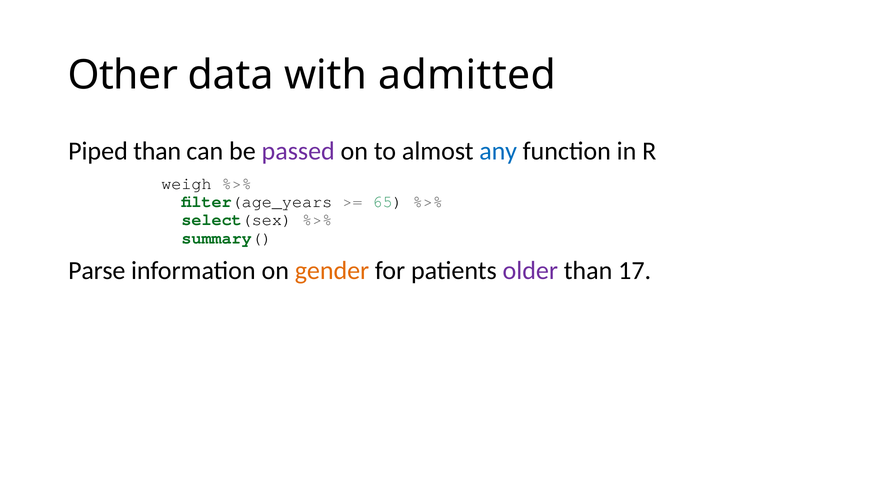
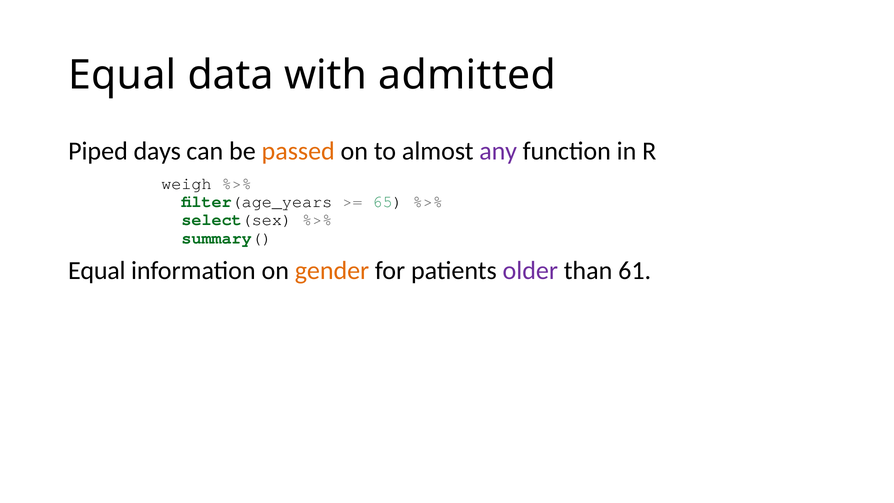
Other at (123, 75): Other -> Equal
Piped than: than -> days
passed colour: purple -> orange
any colour: blue -> purple
Parse at (97, 270): Parse -> Equal
17: 17 -> 61
